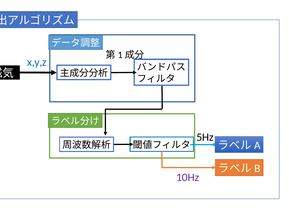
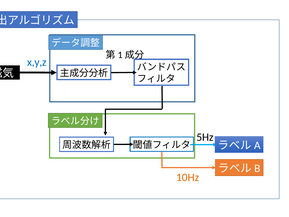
10Hz colour: purple -> orange
